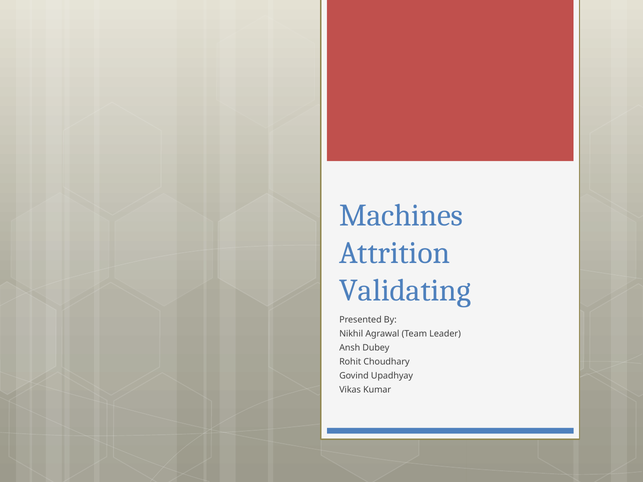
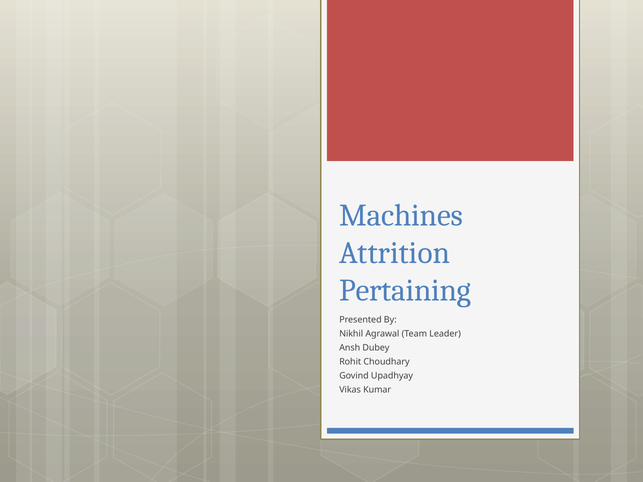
Validating: Validating -> Pertaining
